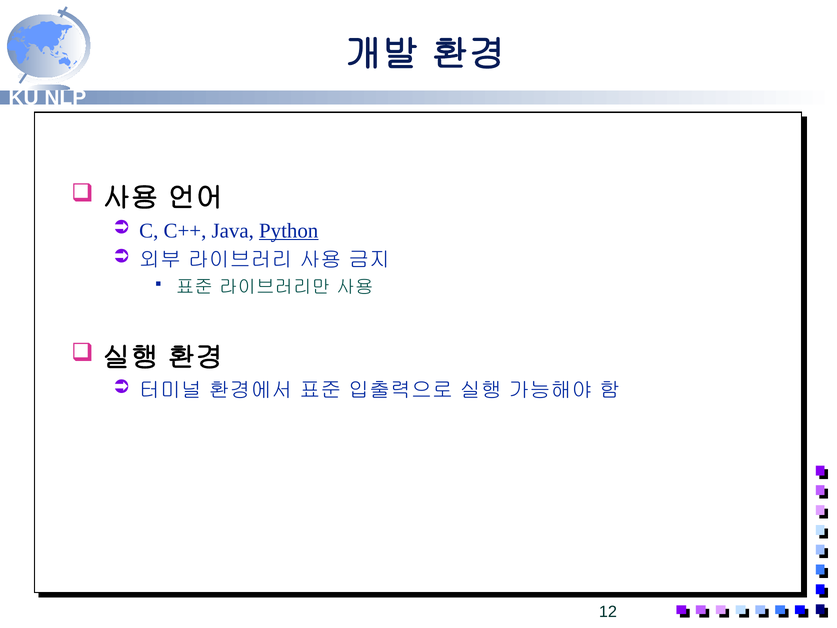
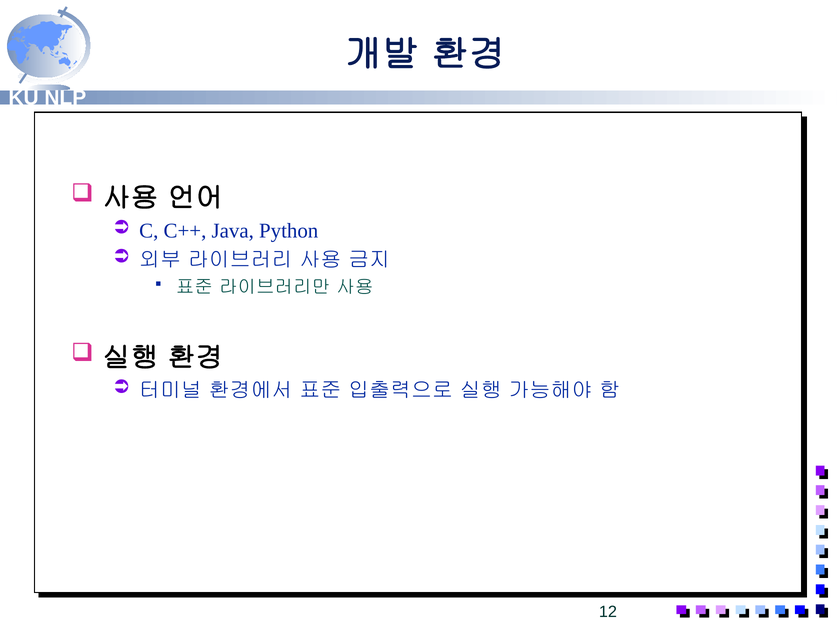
Python underline: present -> none
